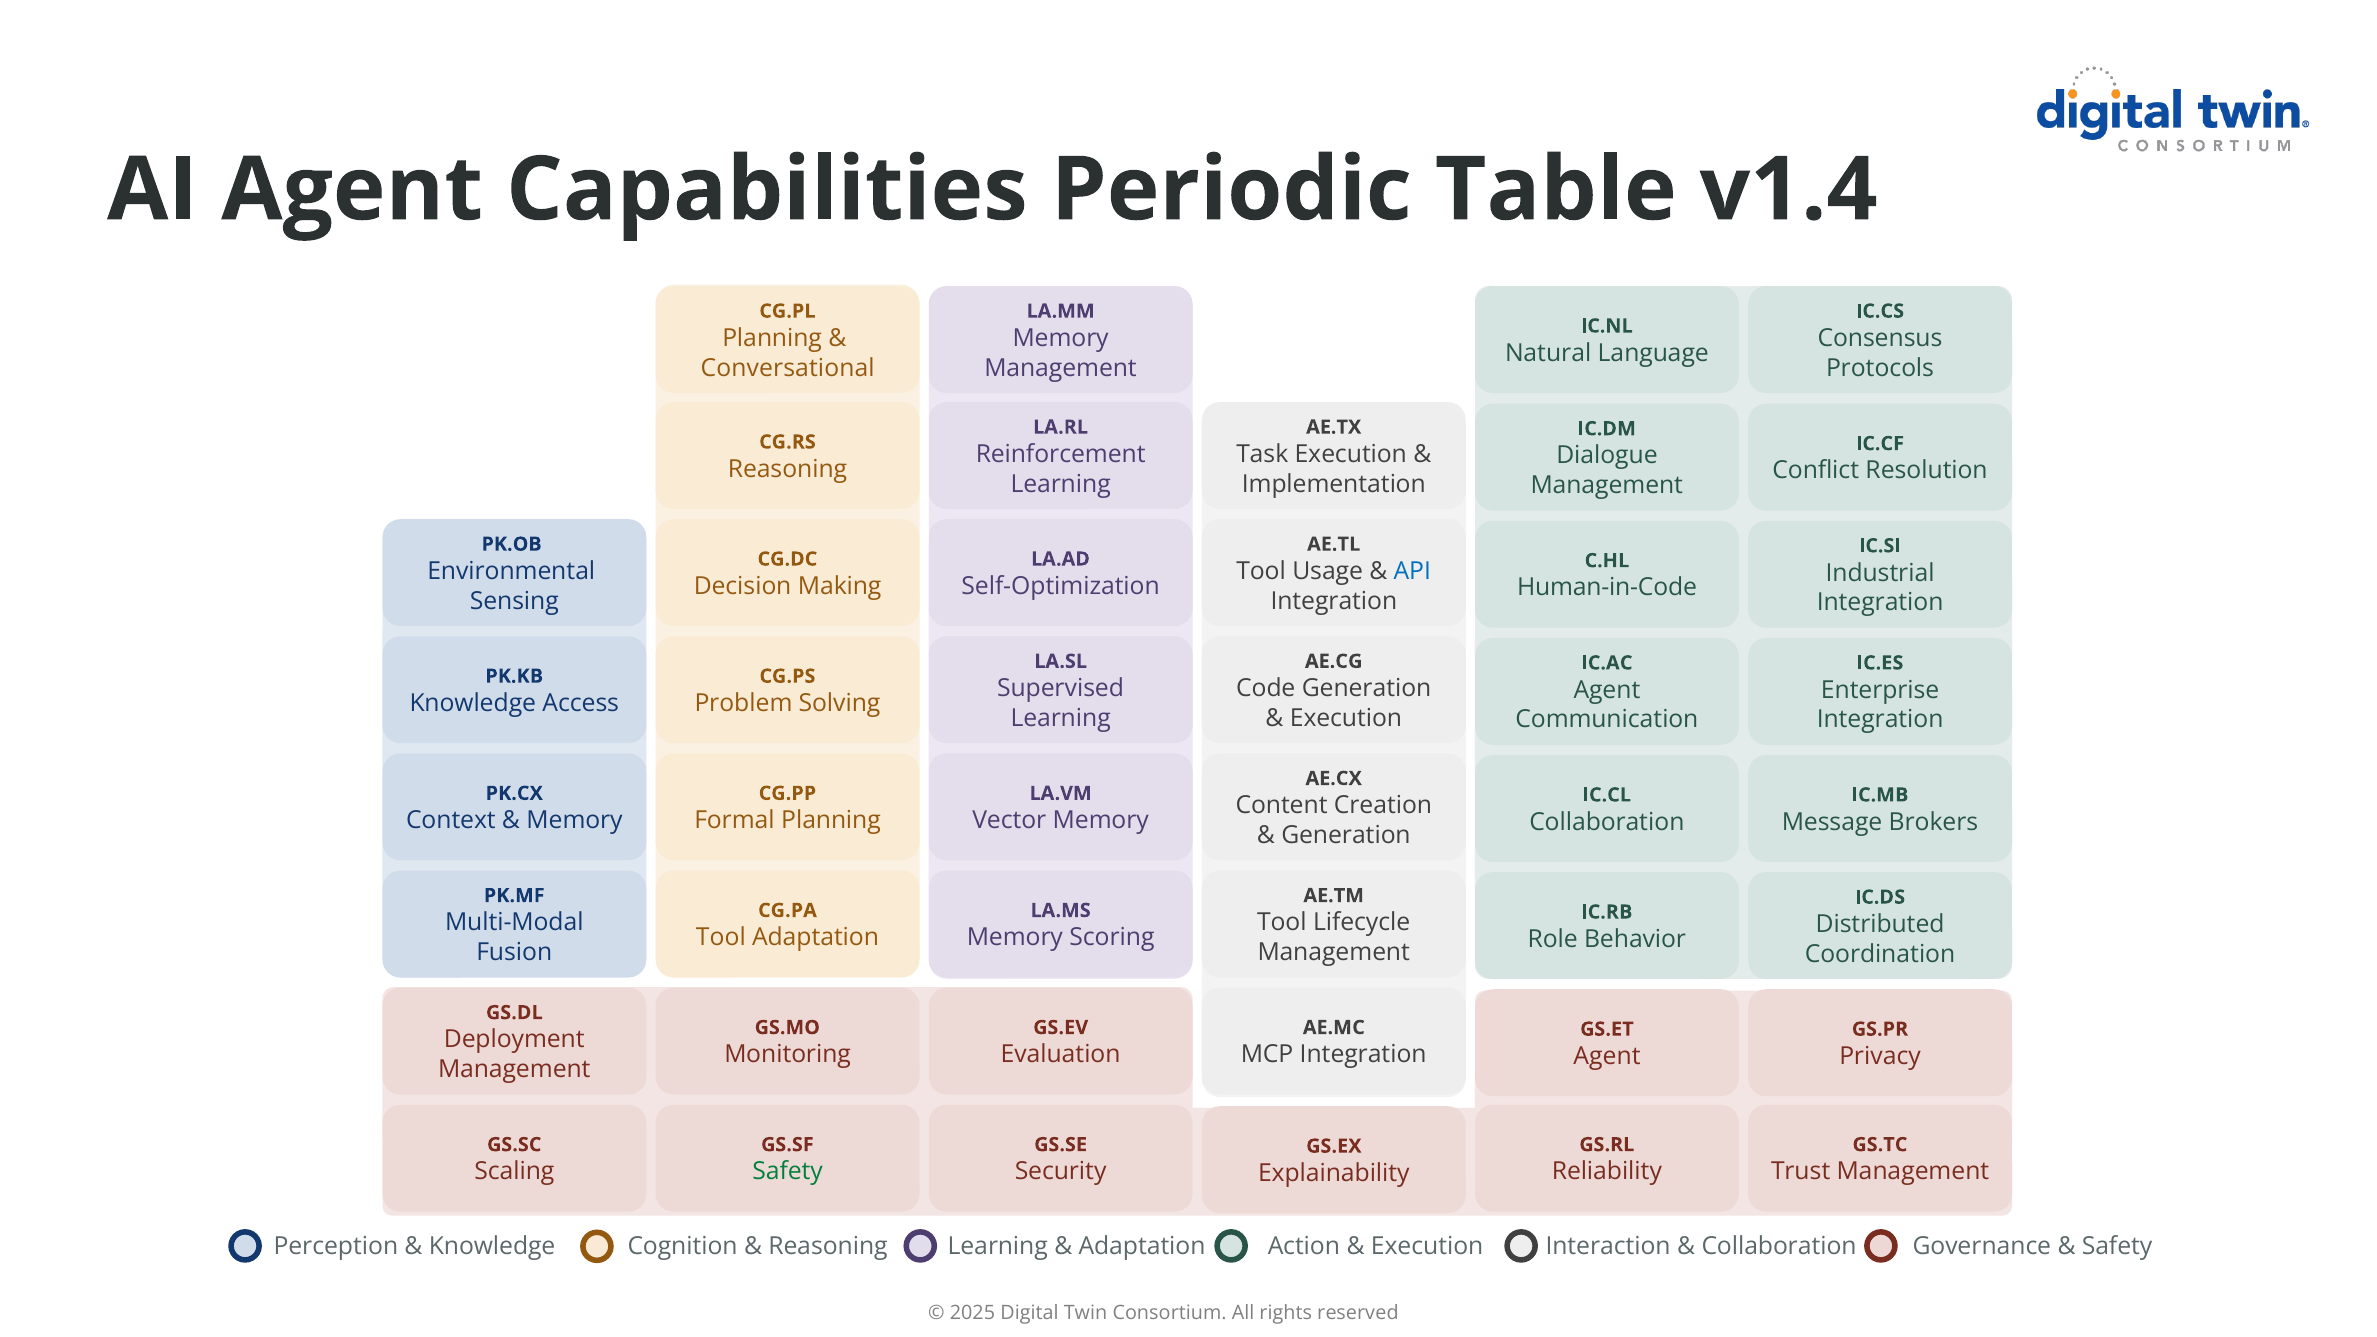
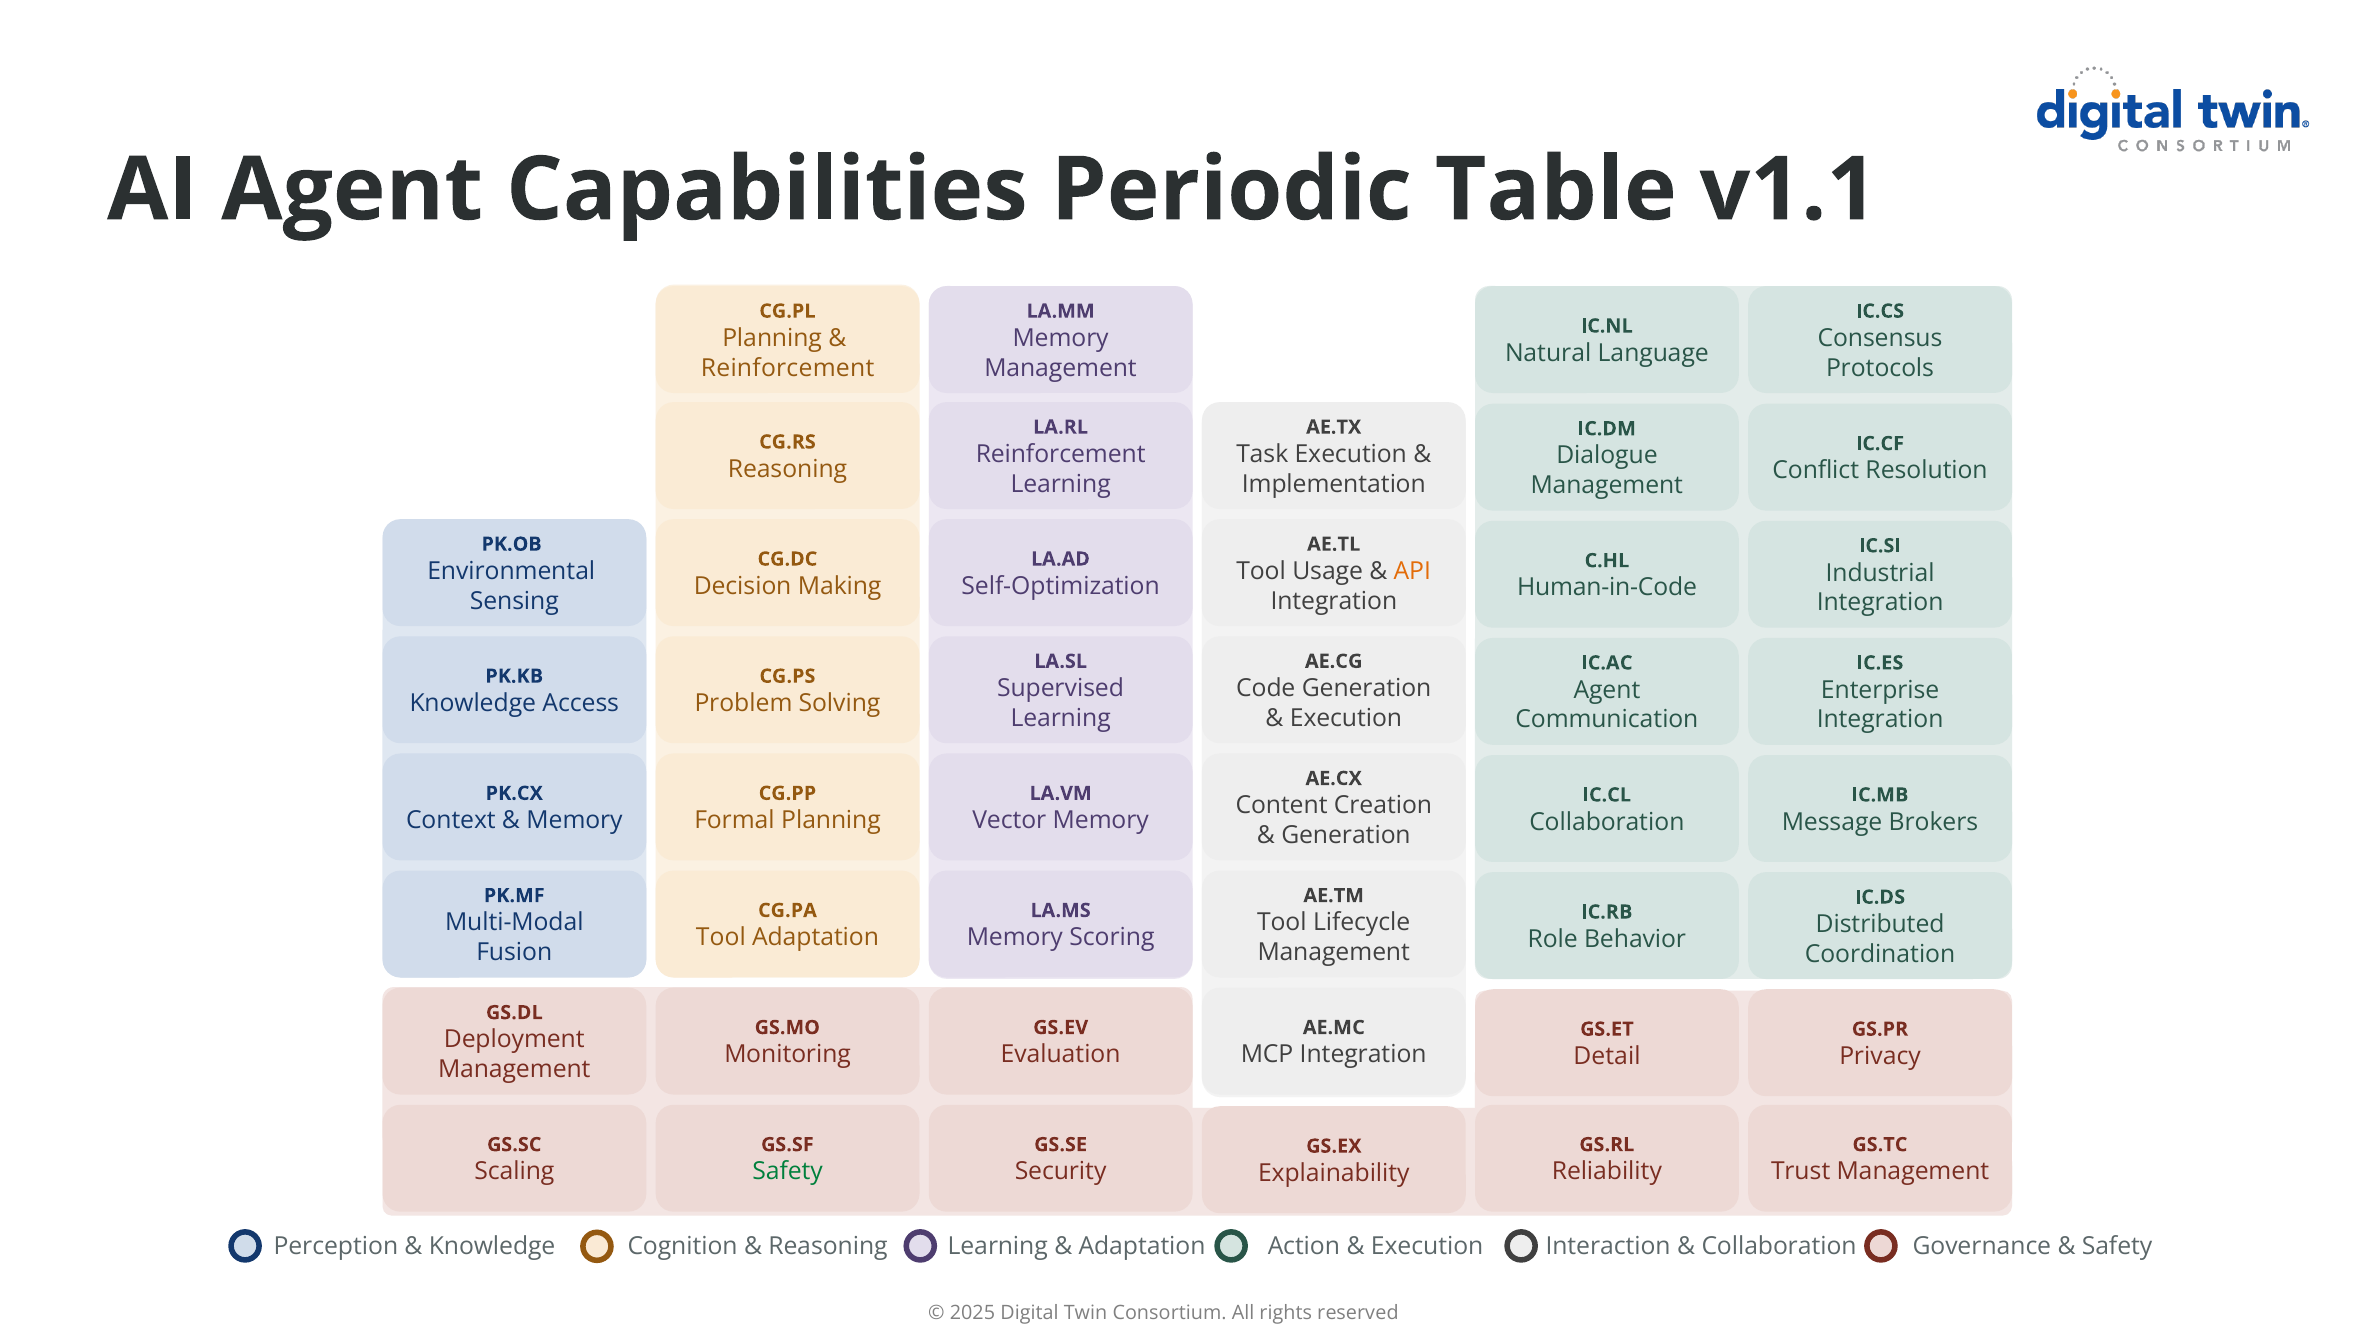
v1.4: v1.4 -> v1.1
Conversational at (788, 368): Conversational -> Reinforcement
API colour: blue -> orange
Agent at (1607, 1056): Agent -> Detail
